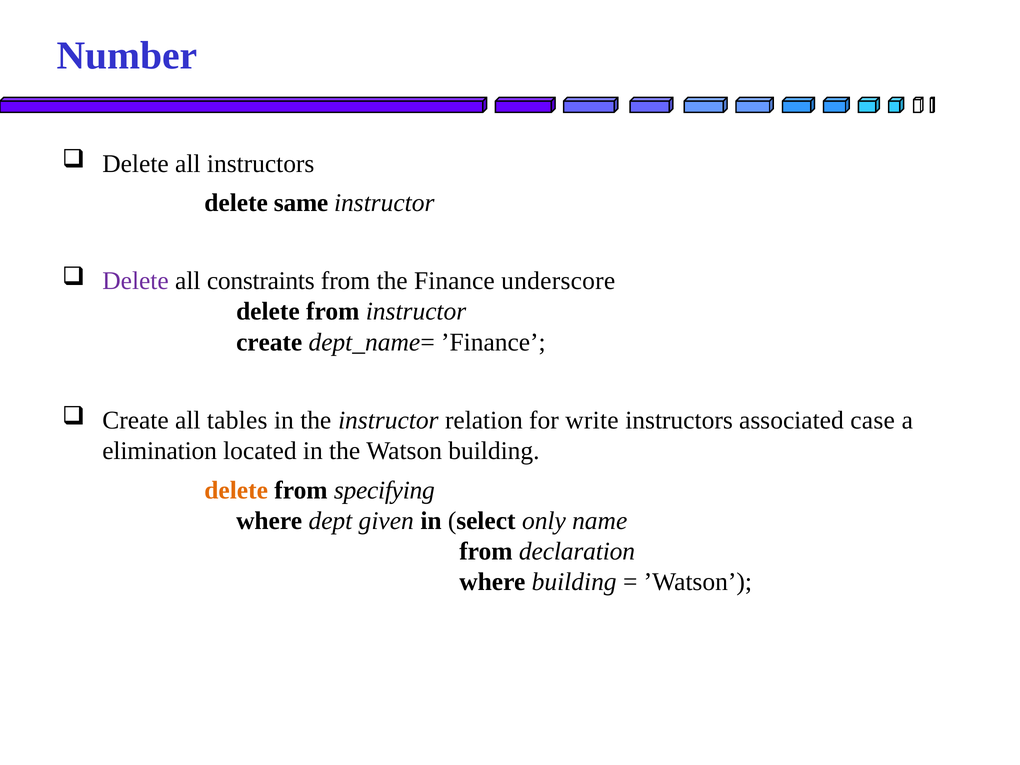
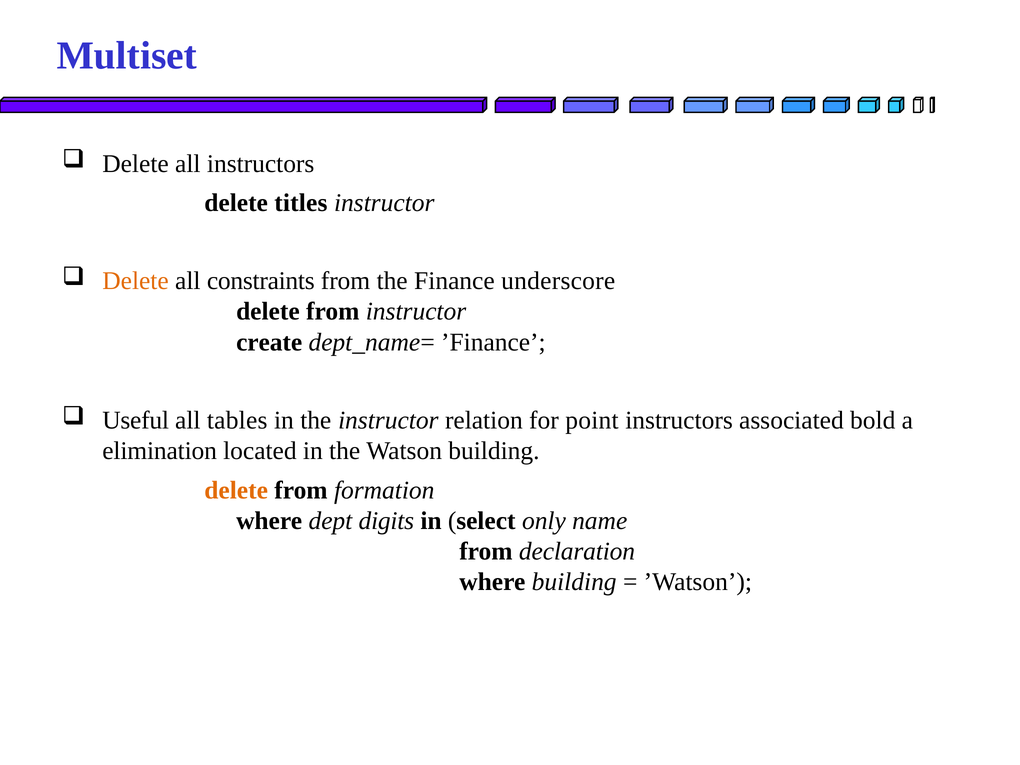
Number: Number -> Multiset
same: same -> titles
Delete at (136, 281) colour: purple -> orange
Create at (136, 420): Create -> Useful
write: write -> point
case: case -> bold
specifying: specifying -> formation
given: given -> digits
